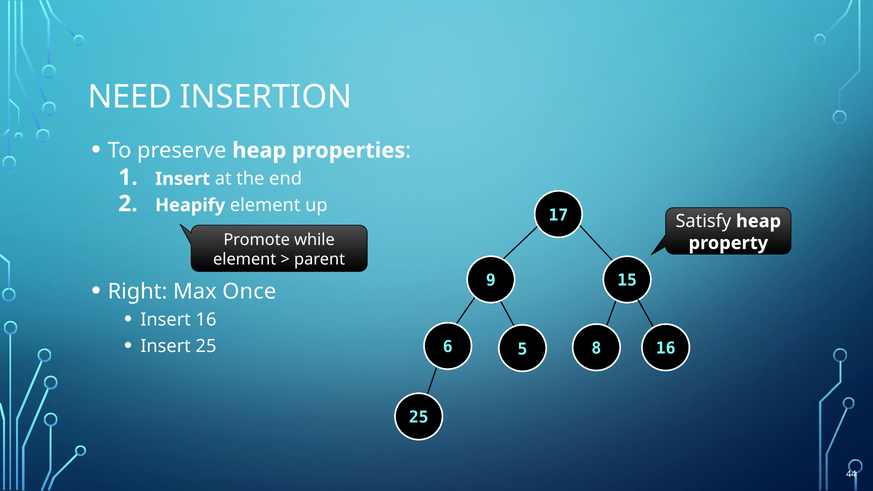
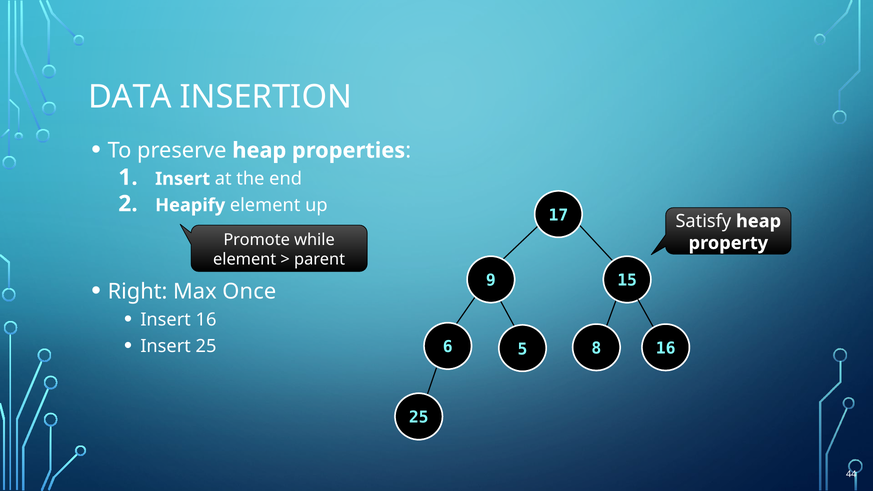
NEED: NEED -> DATA
